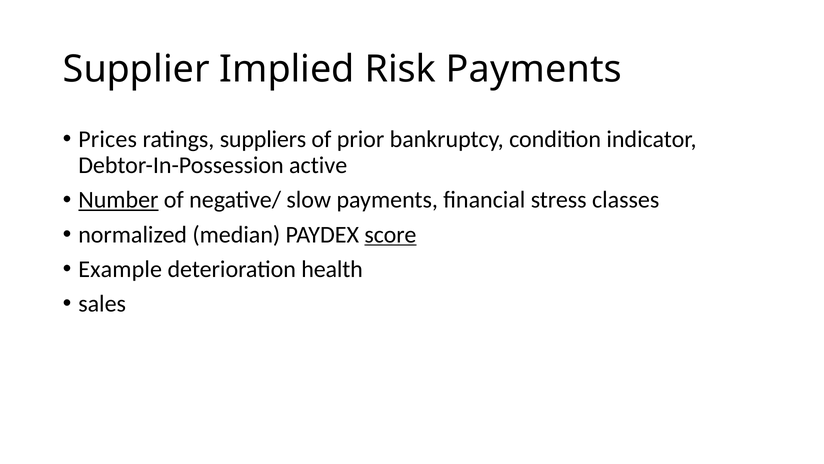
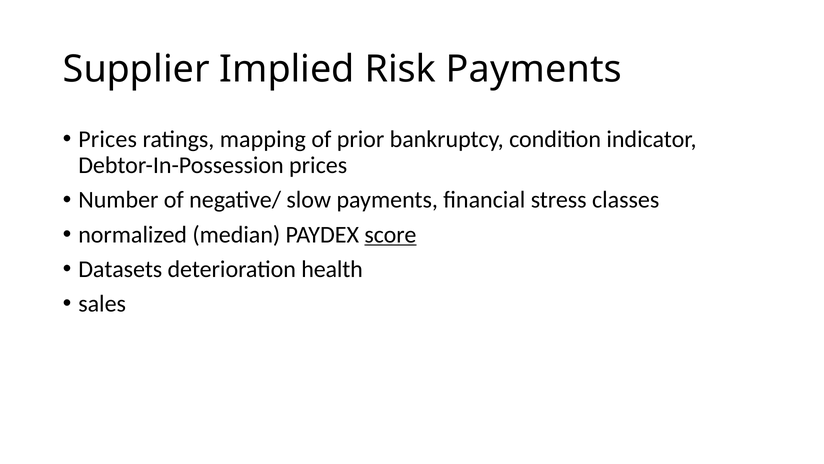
suppliers: suppliers -> mapping
Debtor-In-Possession active: active -> prices
Number underline: present -> none
Example: Example -> Datasets
